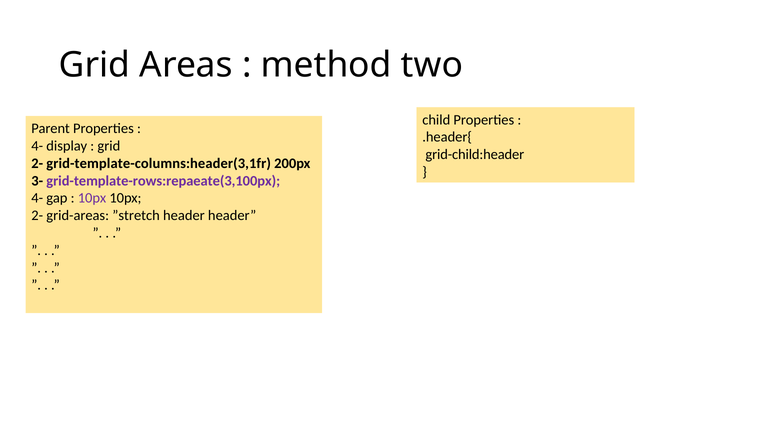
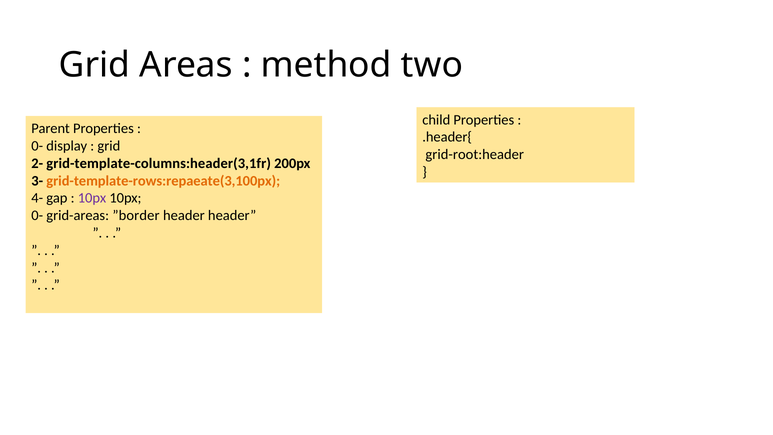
4- at (37, 146): 4- -> 0-
grid-child:header: grid-child:header -> grid-root:header
grid-template-rows:repaeate(3,100px colour: purple -> orange
2- at (37, 215): 2- -> 0-
”stretch: ”stretch -> ”border
